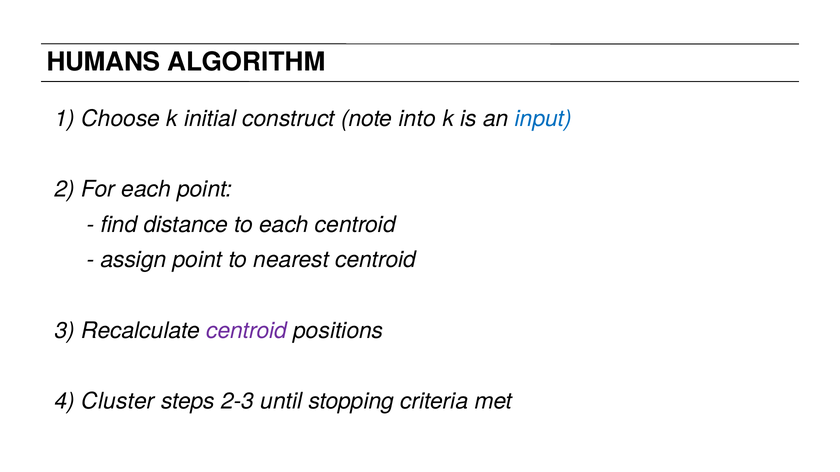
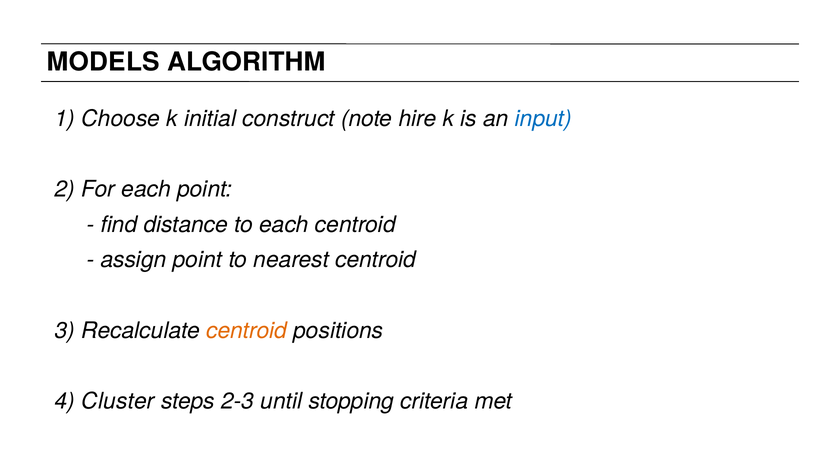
HUMANS: HUMANS -> MODELS
into: into -> hire
centroid at (247, 330) colour: purple -> orange
